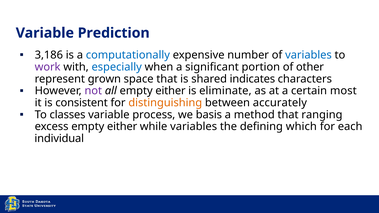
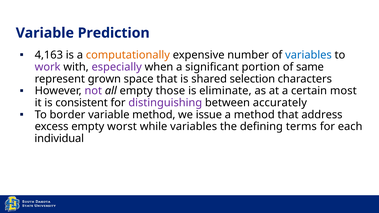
3,186: 3,186 -> 4,163
computationally colour: blue -> orange
especially colour: blue -> purple
other: other -> same
indicates: indicates -> selection
all empty either: either -> those
distinguishing colour: orange -> purple
classes: classes -> border
variable process: process -> method
basis: basis -> issue
ranging: ranging -> address
excess empty either: either -> worst
which: which -> terms
